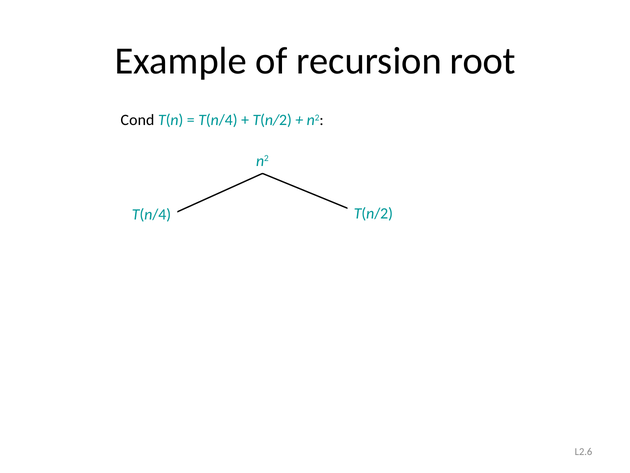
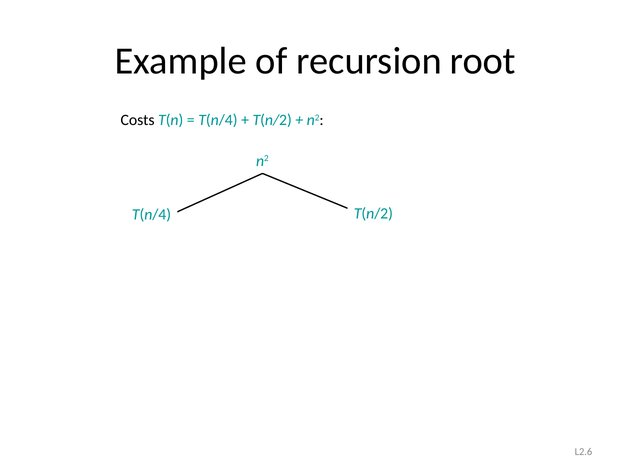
Cond: Cond -> Costs
